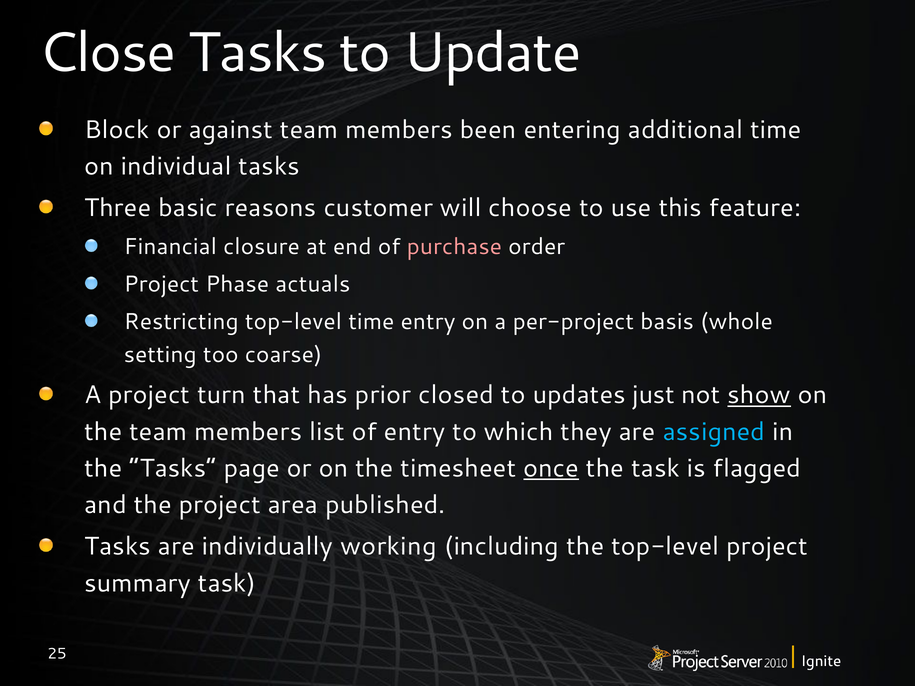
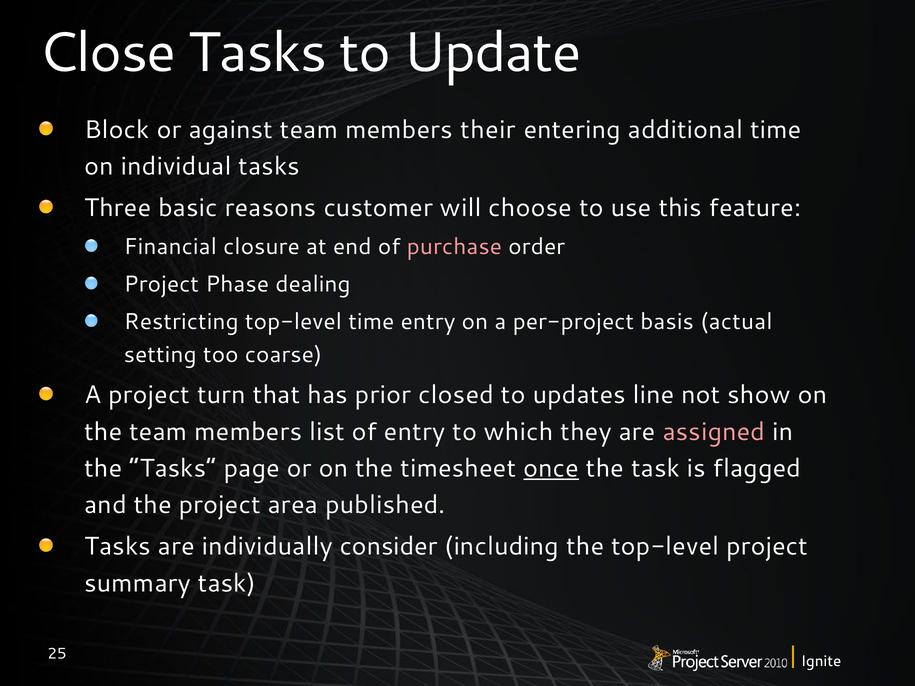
been: been -> their
actuals: actuals -> dealing
whole: whole -> actual
just: just -> line
show underline: present -> none
assigned colour: light blue -> pink
working: working -> consider
